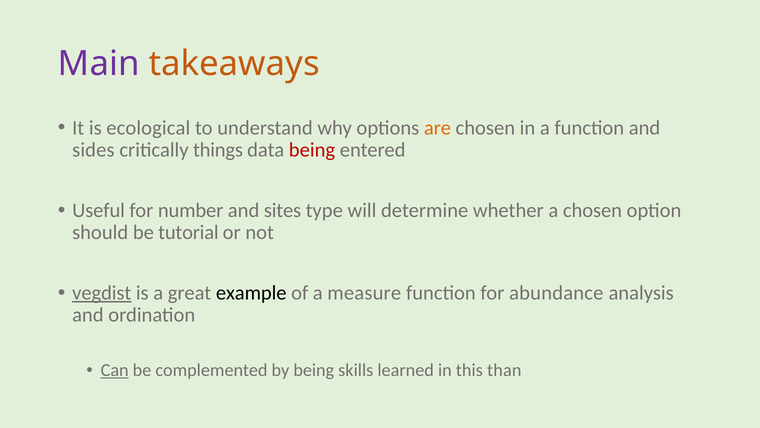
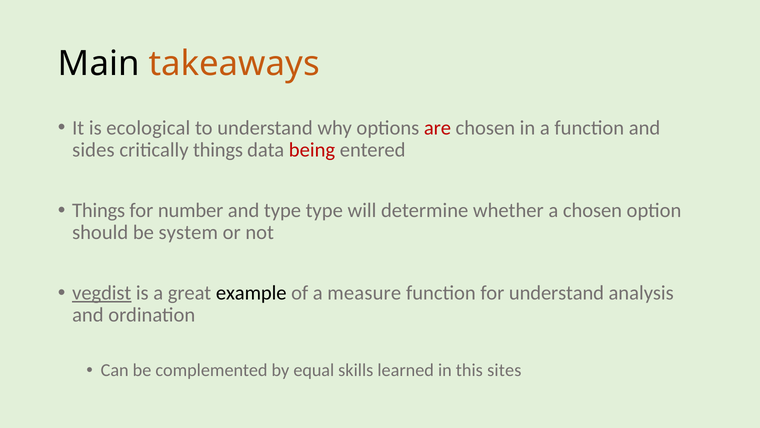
Main colour: purple -> black
are colour: orange -> red
Useful at (99, 210): Useful -> Things
and sites: sites -> type
tutorial: tutorial -> system
for abundance: abundance -> understand
Can underline: present -> none
by being: being -> equal
than: than -> sites
